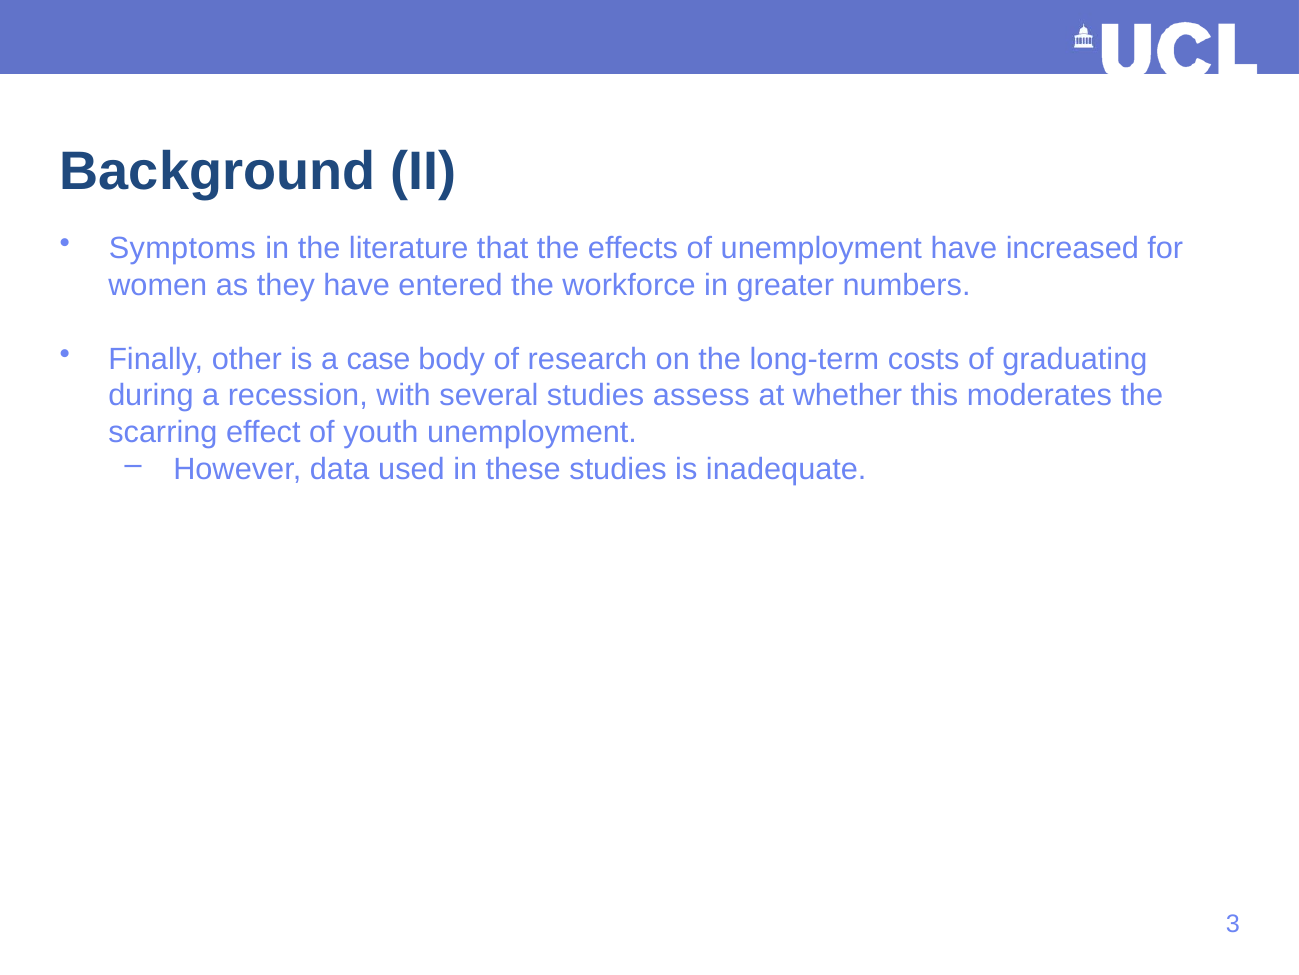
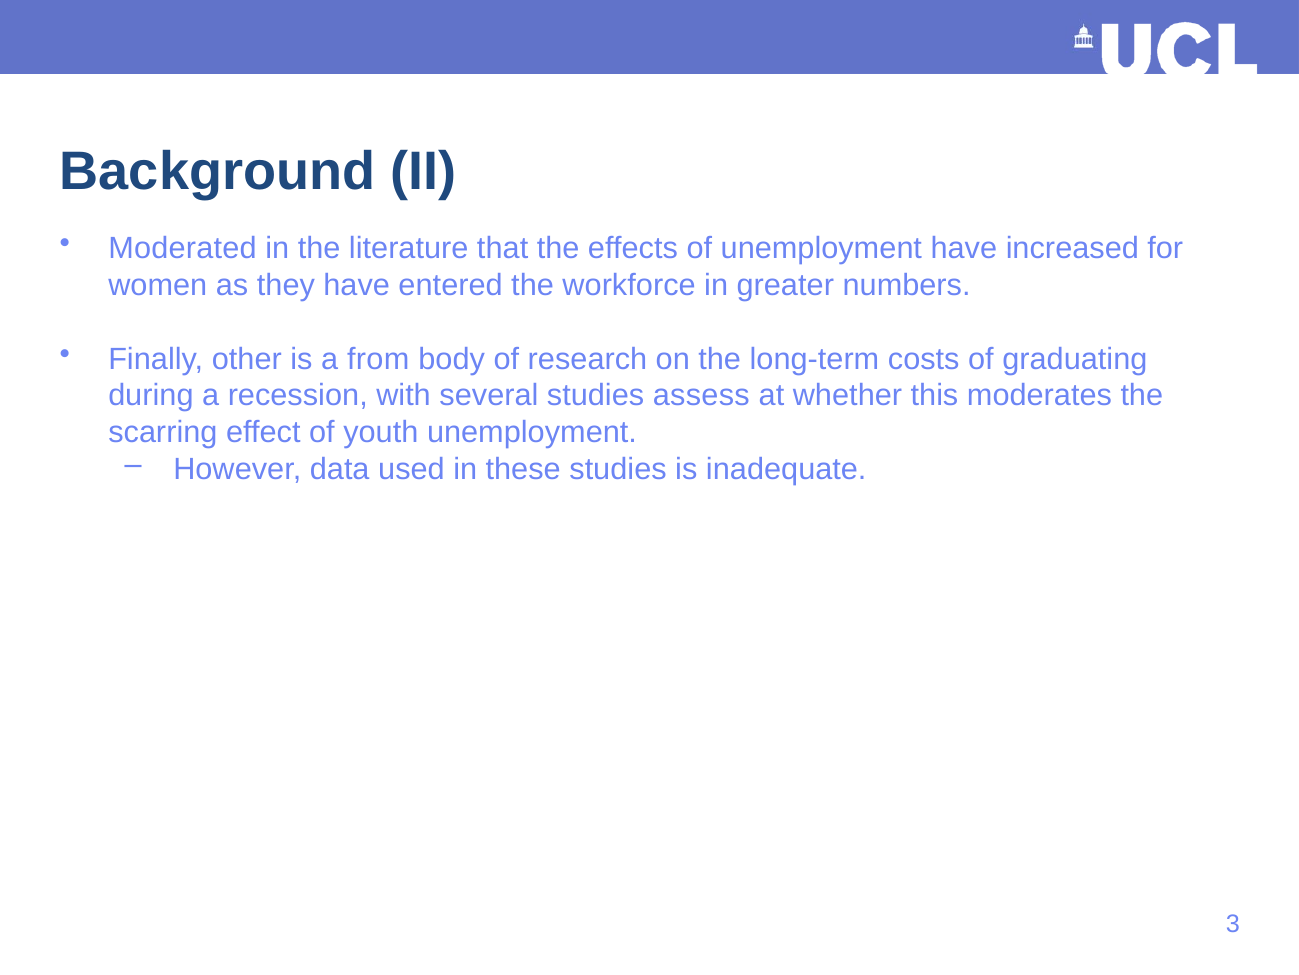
Symptoms: Symptoms -> Moderated
case: case -> from
